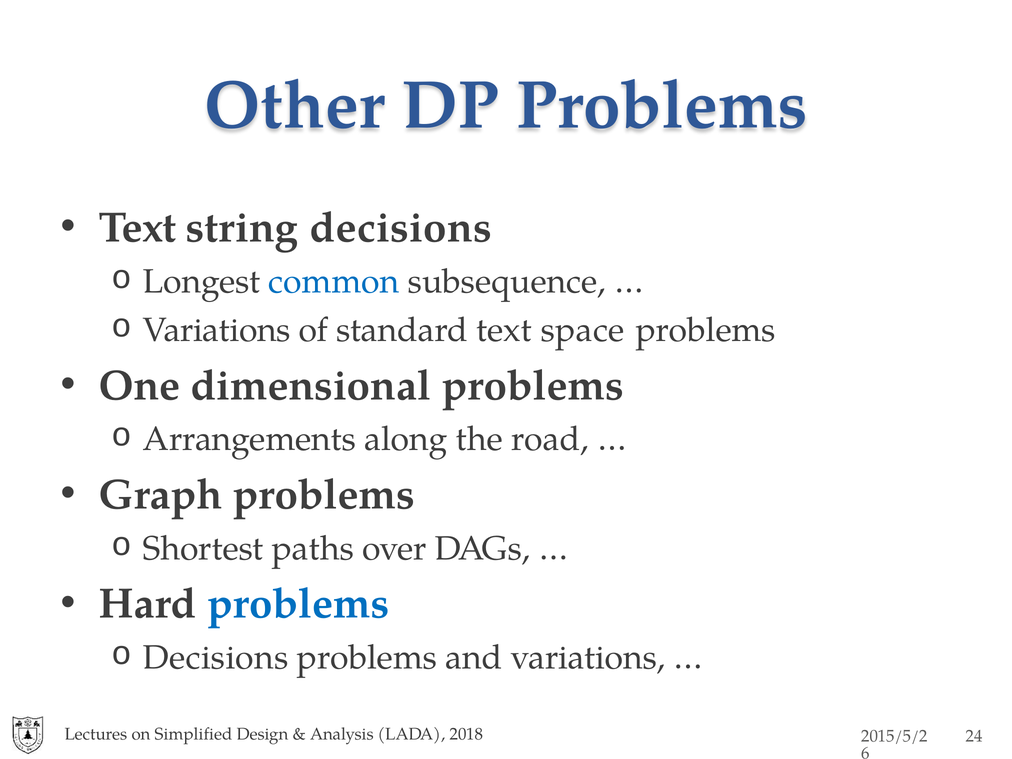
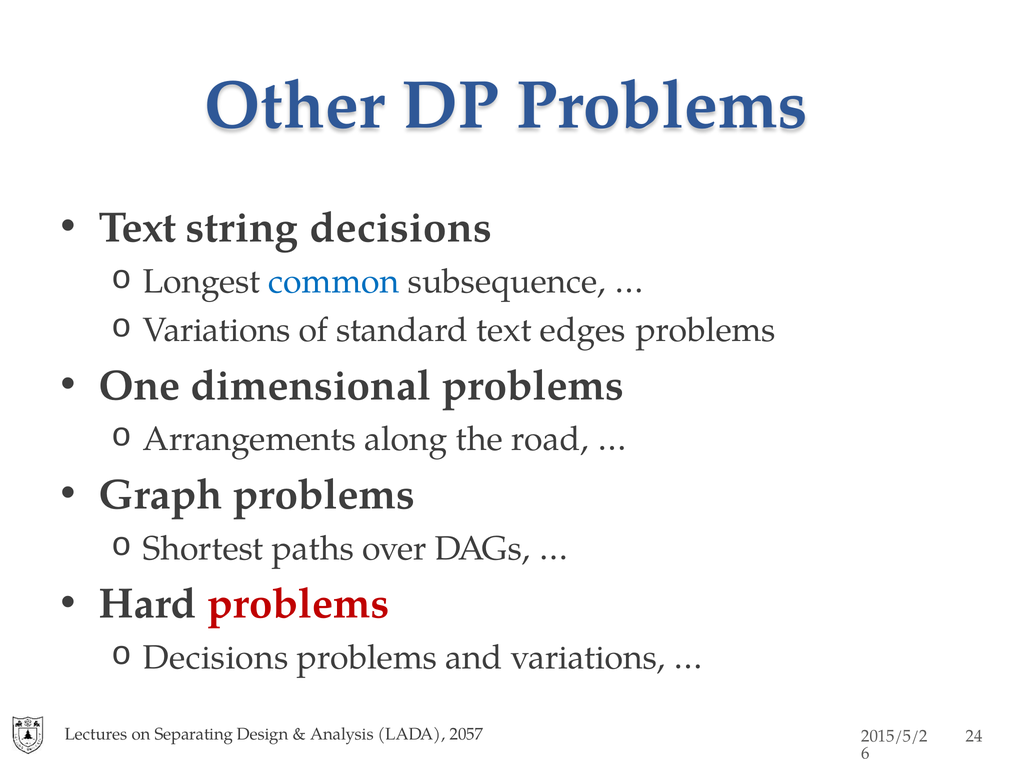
space: space -> edges
problems at (298, 604) colour: blue -> red
Simplified: Simplified -> Separating
2018: 2018 -> 2057
